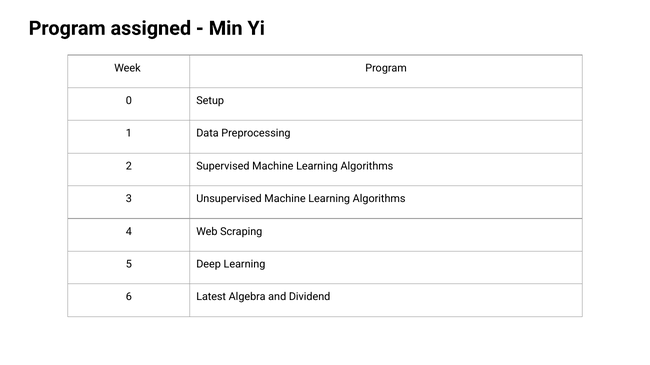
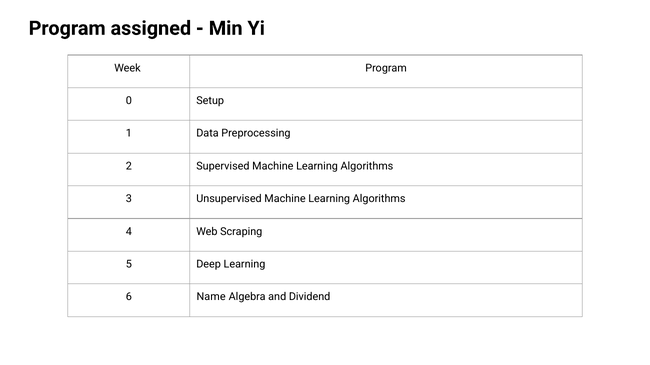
Latest: Latest -> Name
